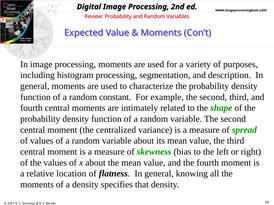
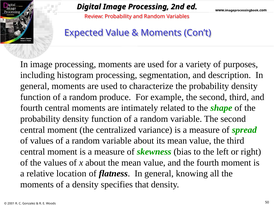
constant: constant -> produce
